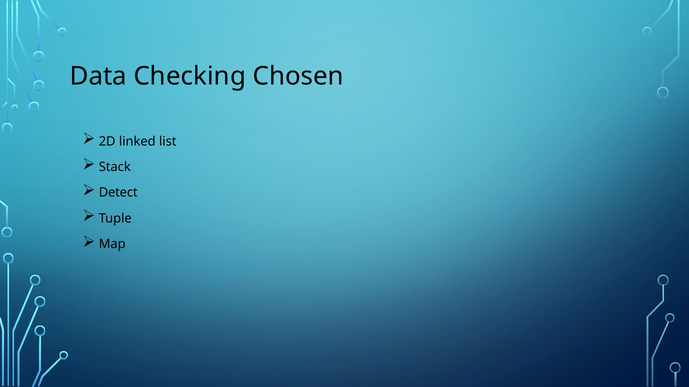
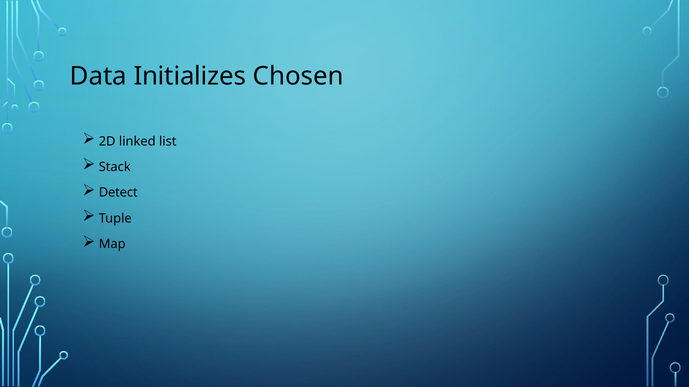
Checking: Checking -> Initializes
